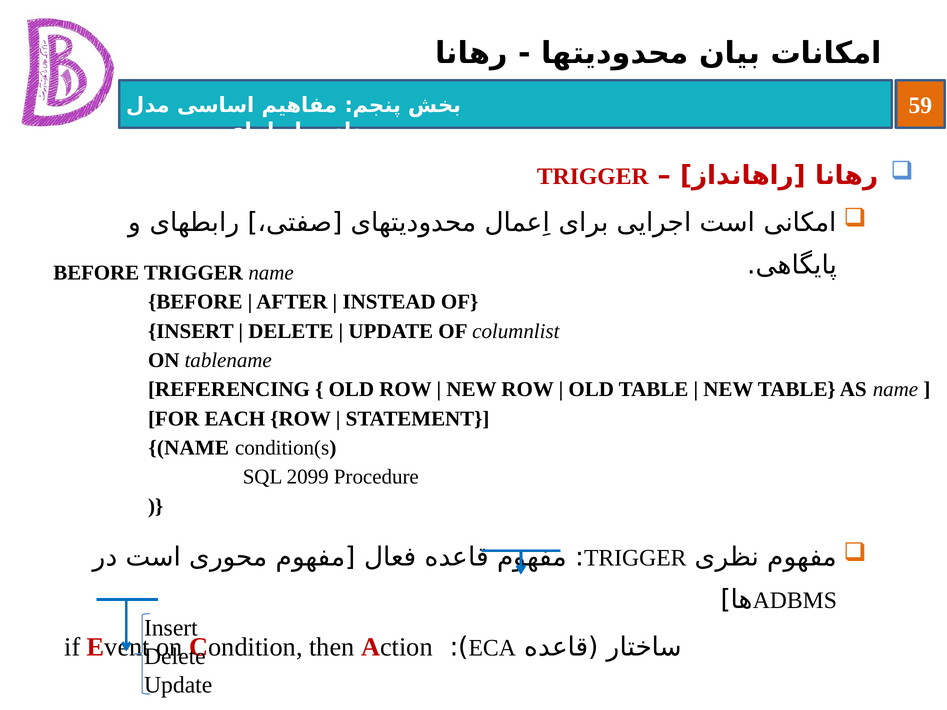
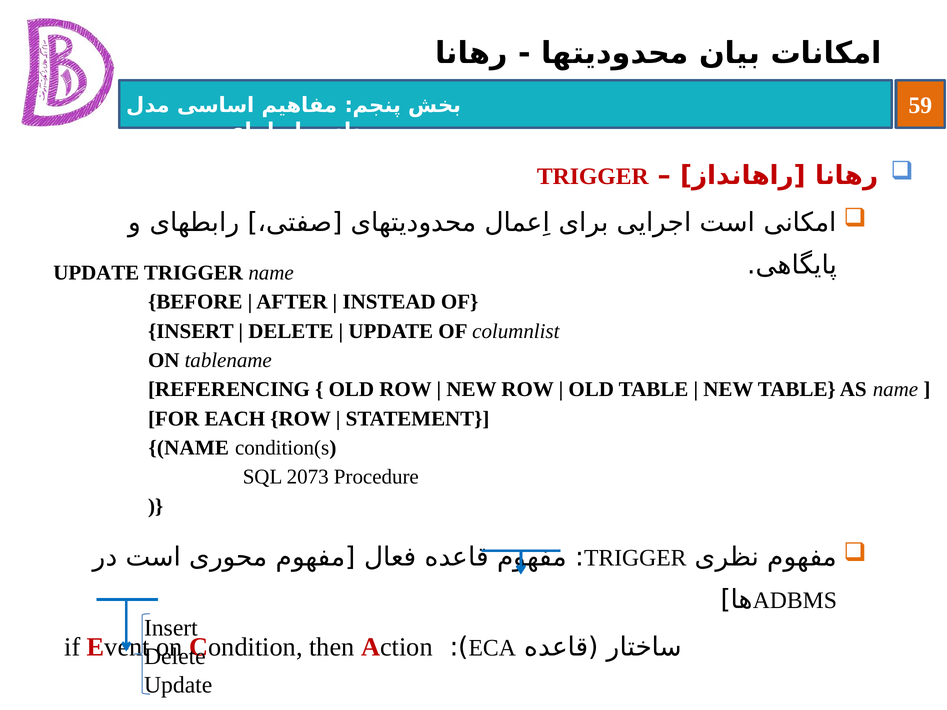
BEFORE at (96, 273): BEFORE -> UPDATE
2099: 2099 -> 2073
